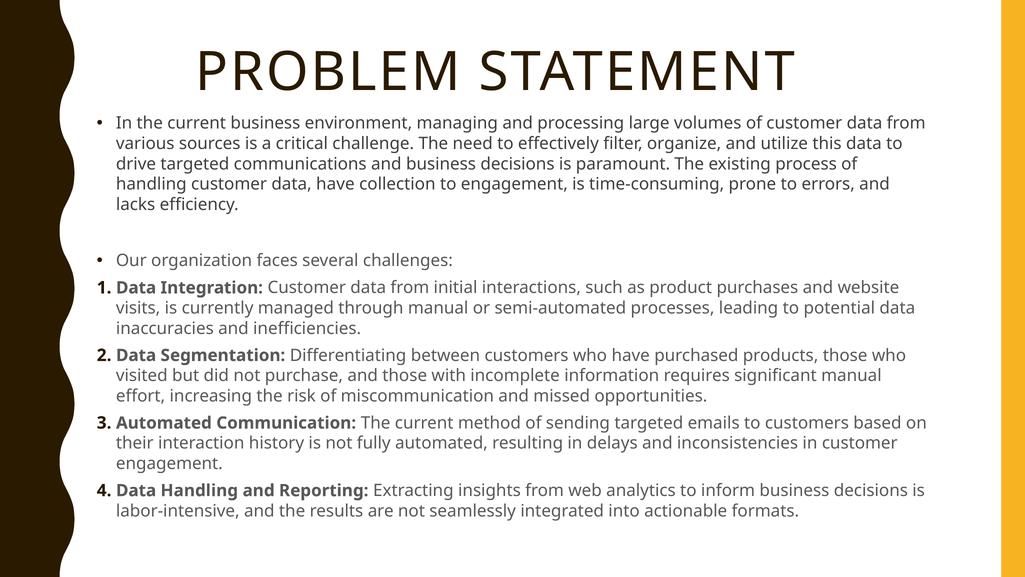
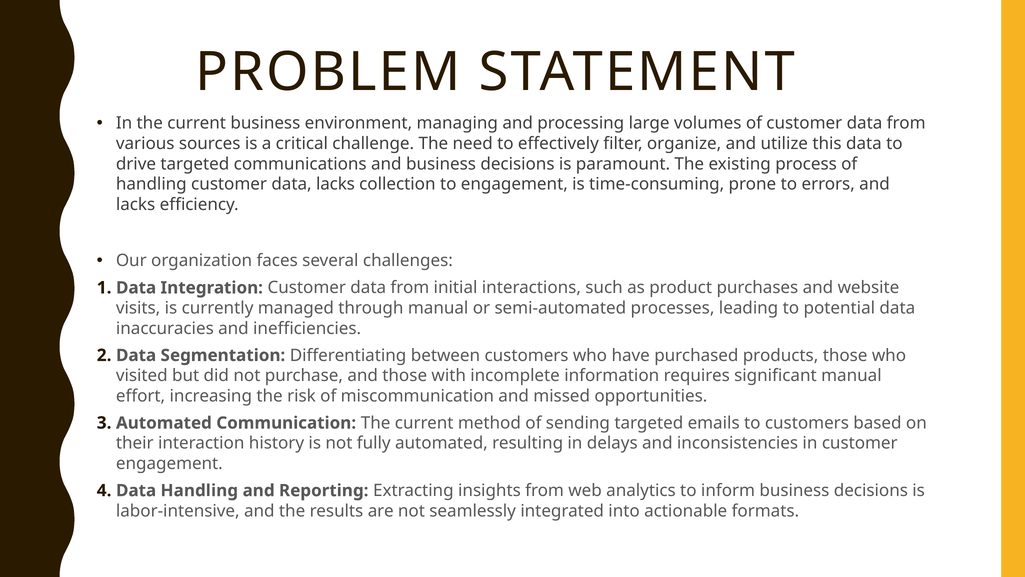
data have: have -> lacks
